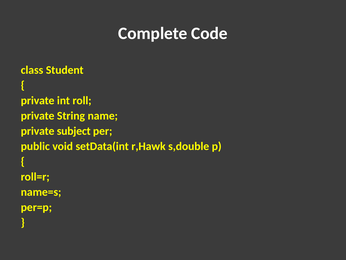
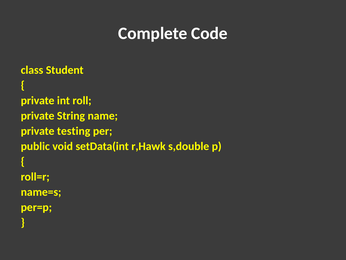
subject: subject -> testing
